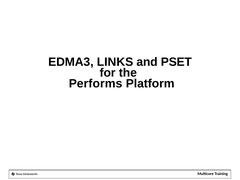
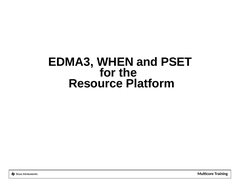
LINKS: LINKS -> WHEN
Performs: Performs -> Resource
